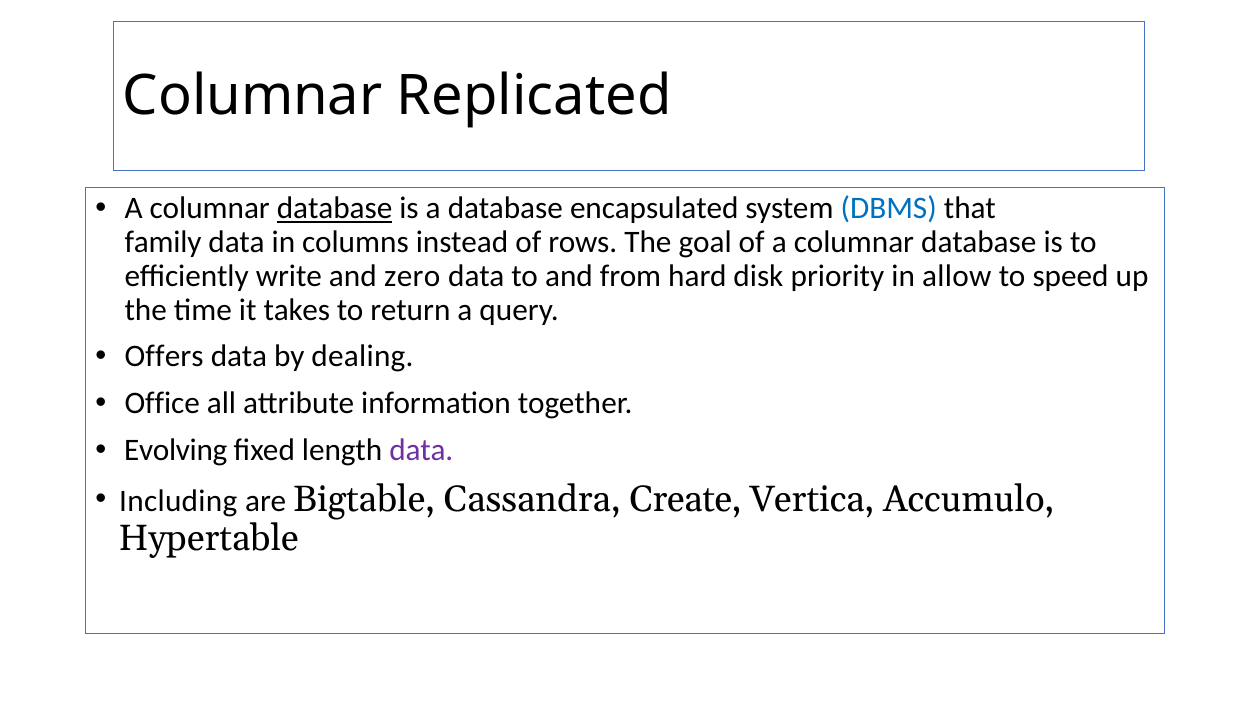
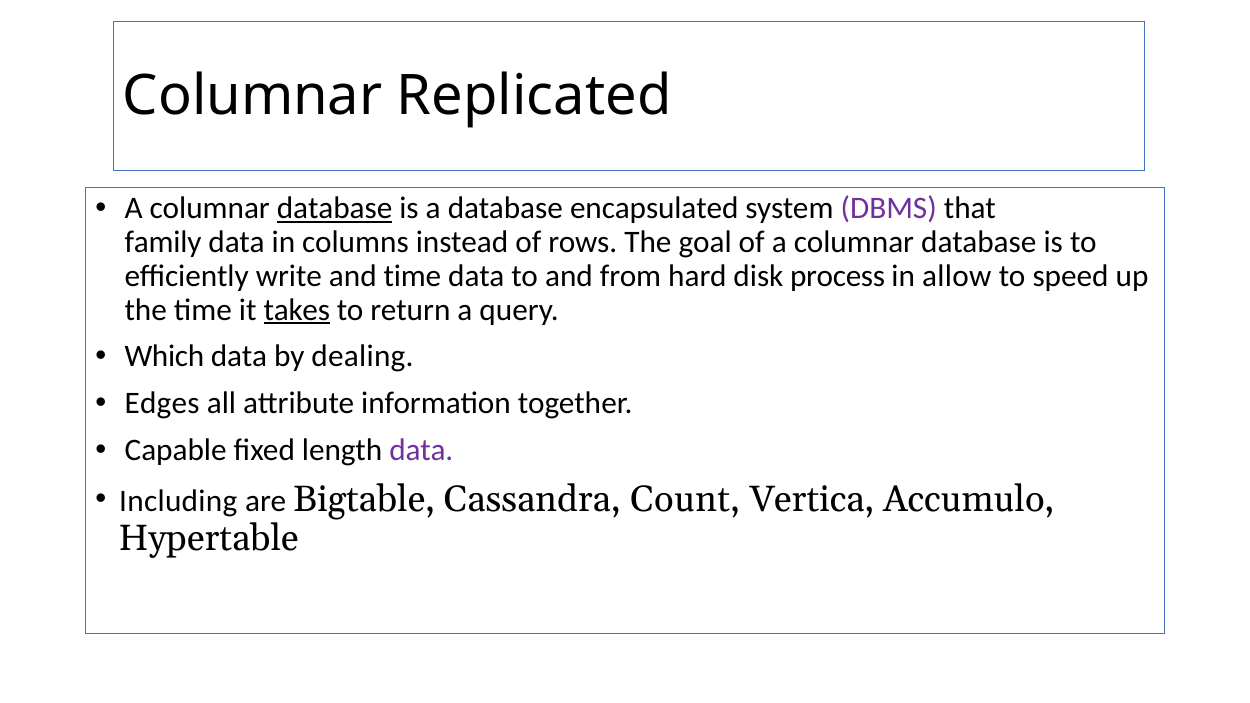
DBMS colour: blue -> purple
and zero: zero -> time
priority: priority -> process
takes underline: none -> present
Offers: Offers -> Which
Office: Office -> Edges
Evolving: Evolving -> Capable
Create: Create -> Count
